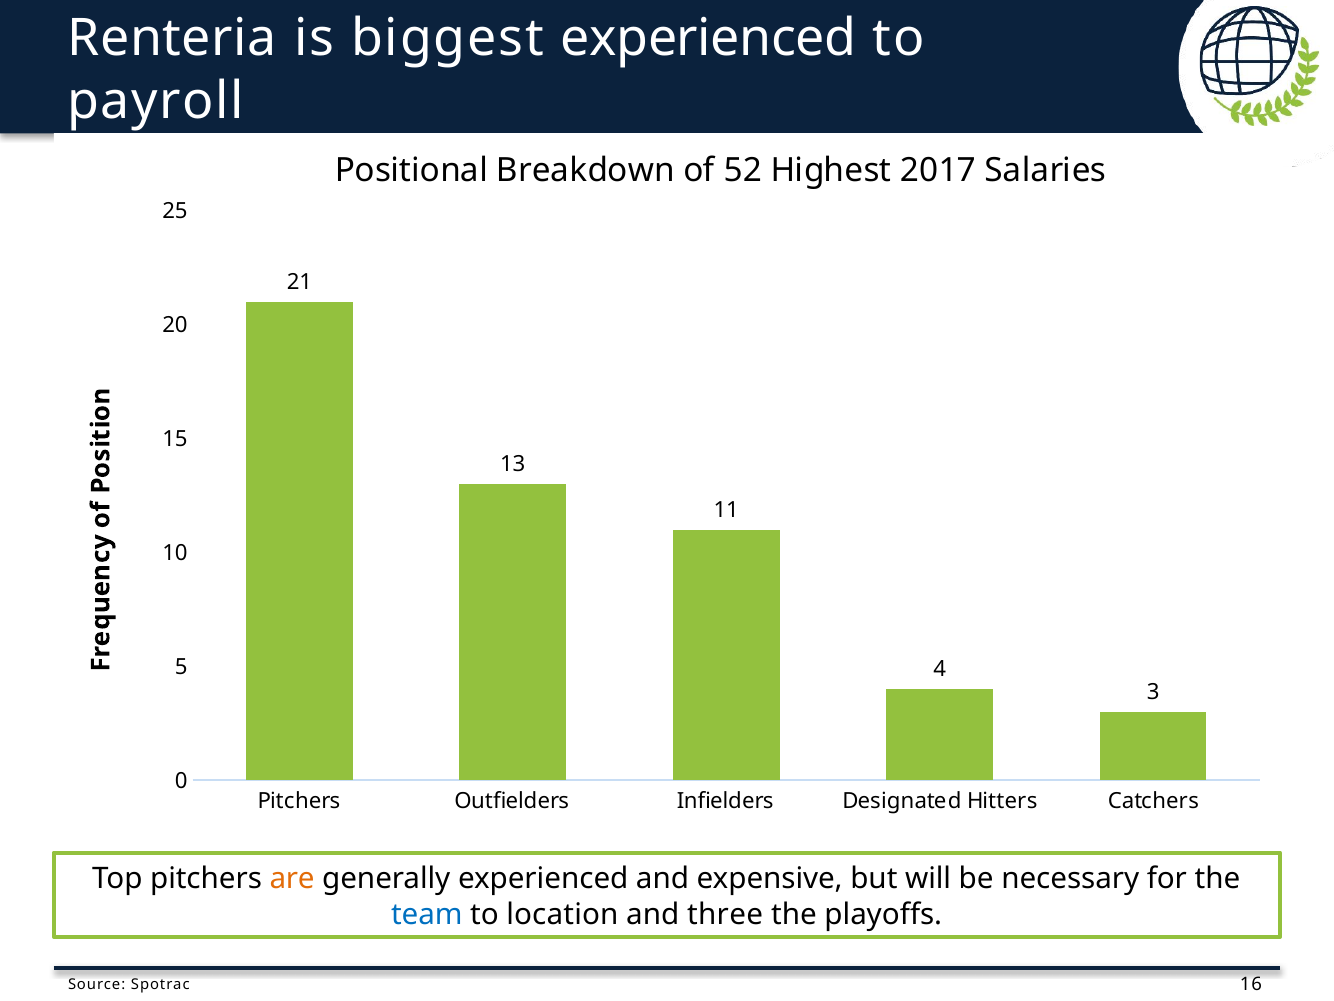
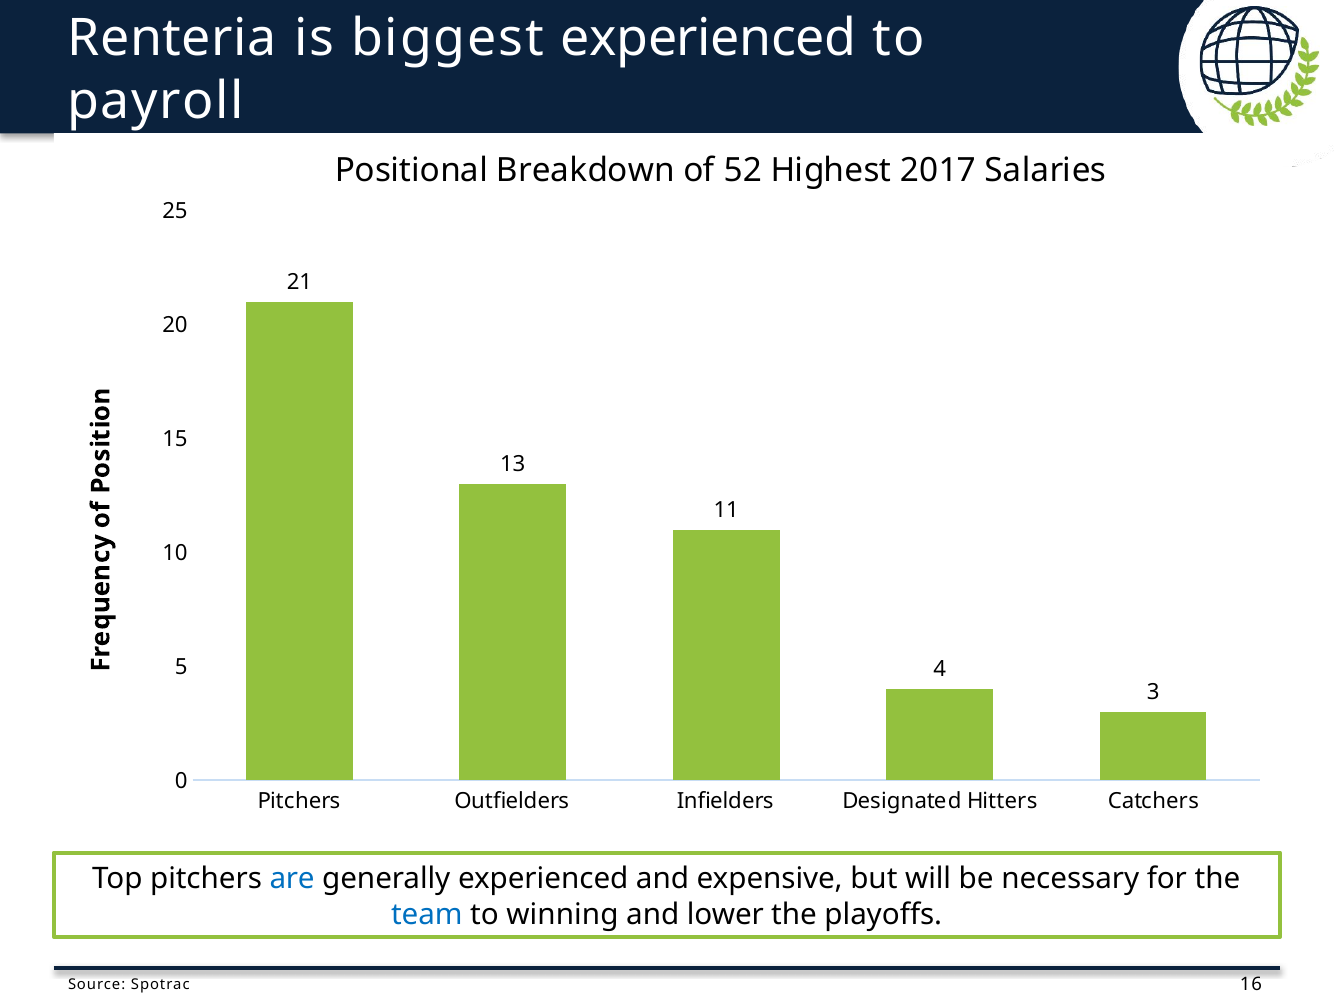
are colour: orange -> blue
location: location -> winning
three: three -> lower
